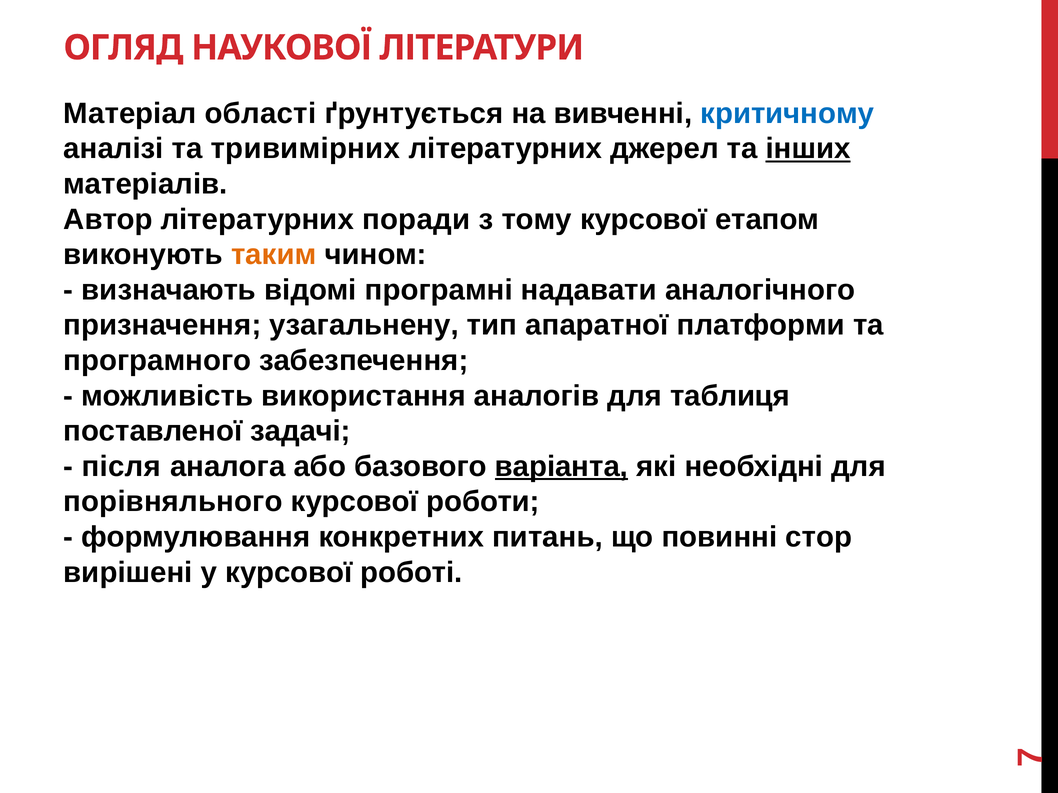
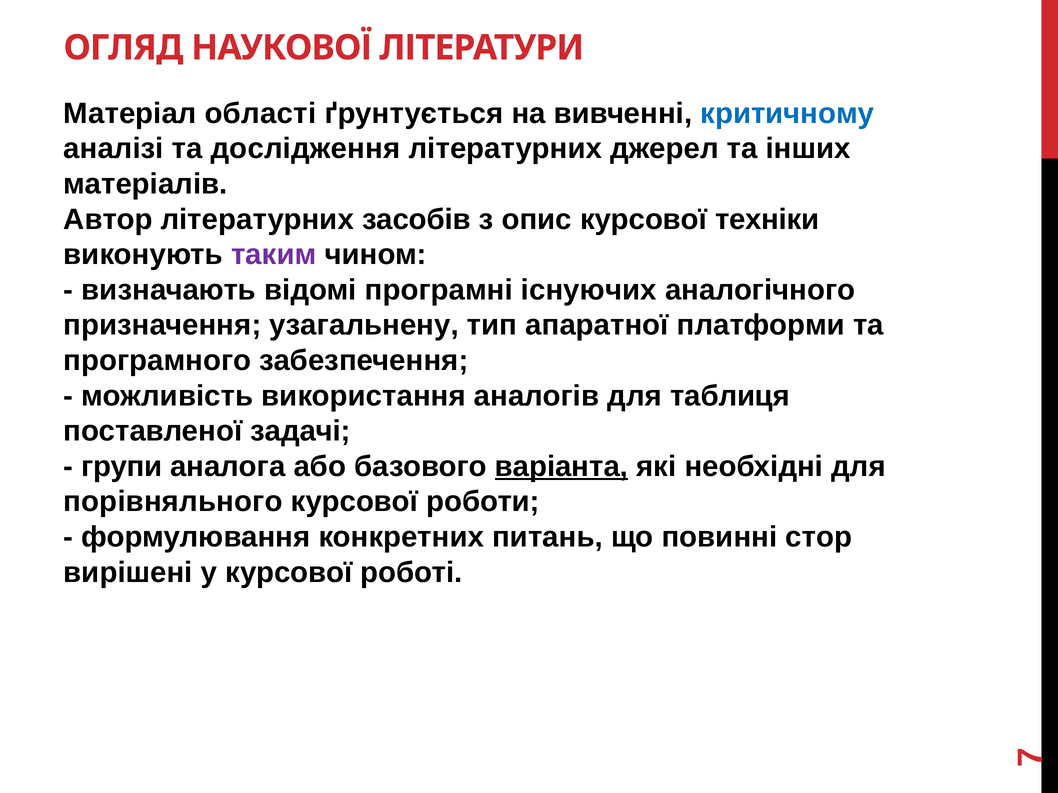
тривимірних: тривимірних -> дослідження
інших underline: present -> none
поради: поради -> засобів
тому: тому -> опис
етапом: етапом -> техніки
таким colour: orange -> purple
надавати: надавати -> існуючих
після: після -> групи
